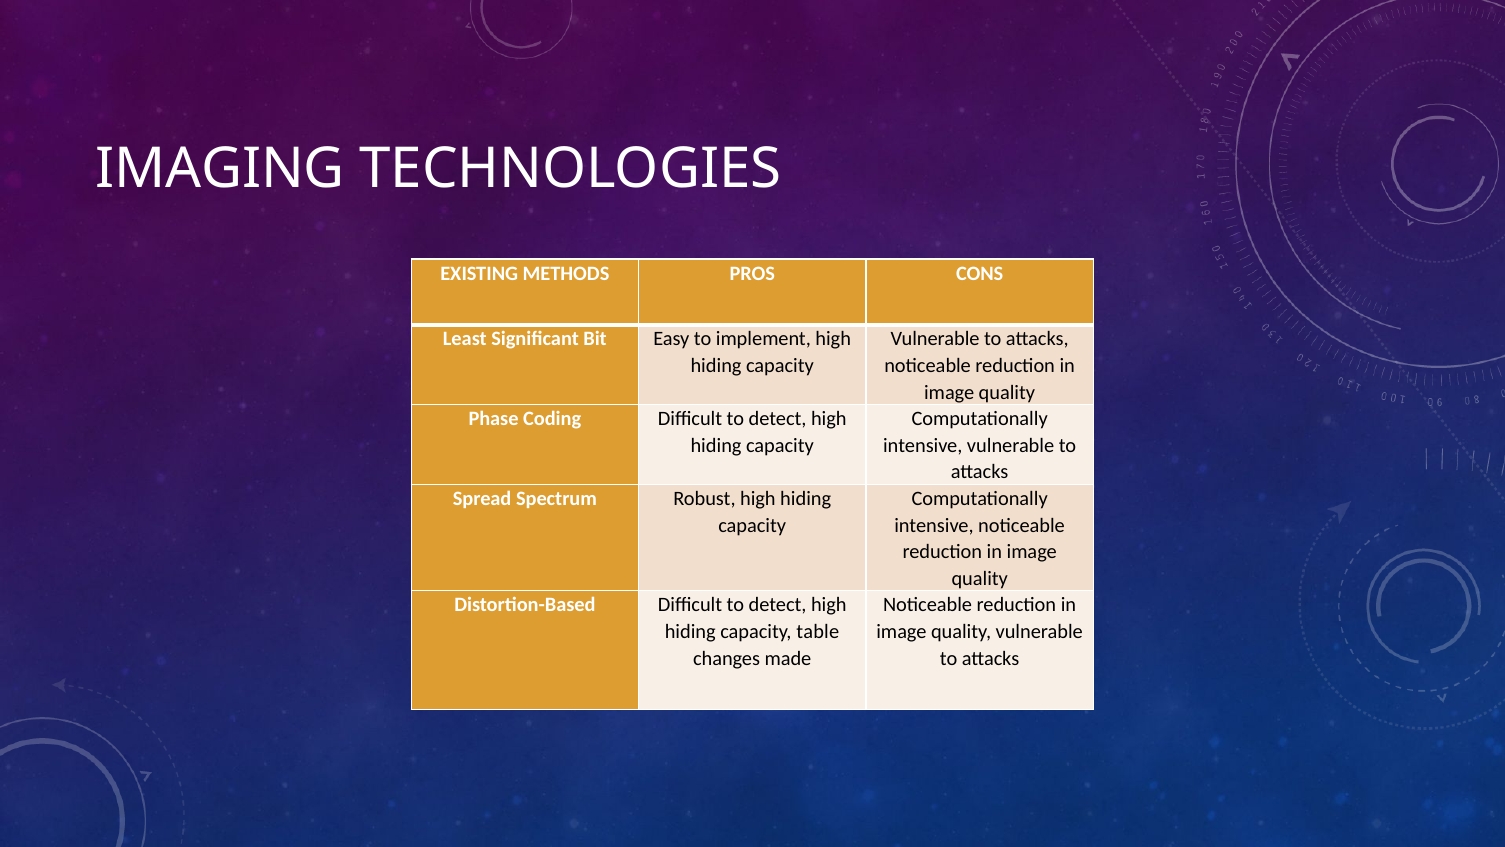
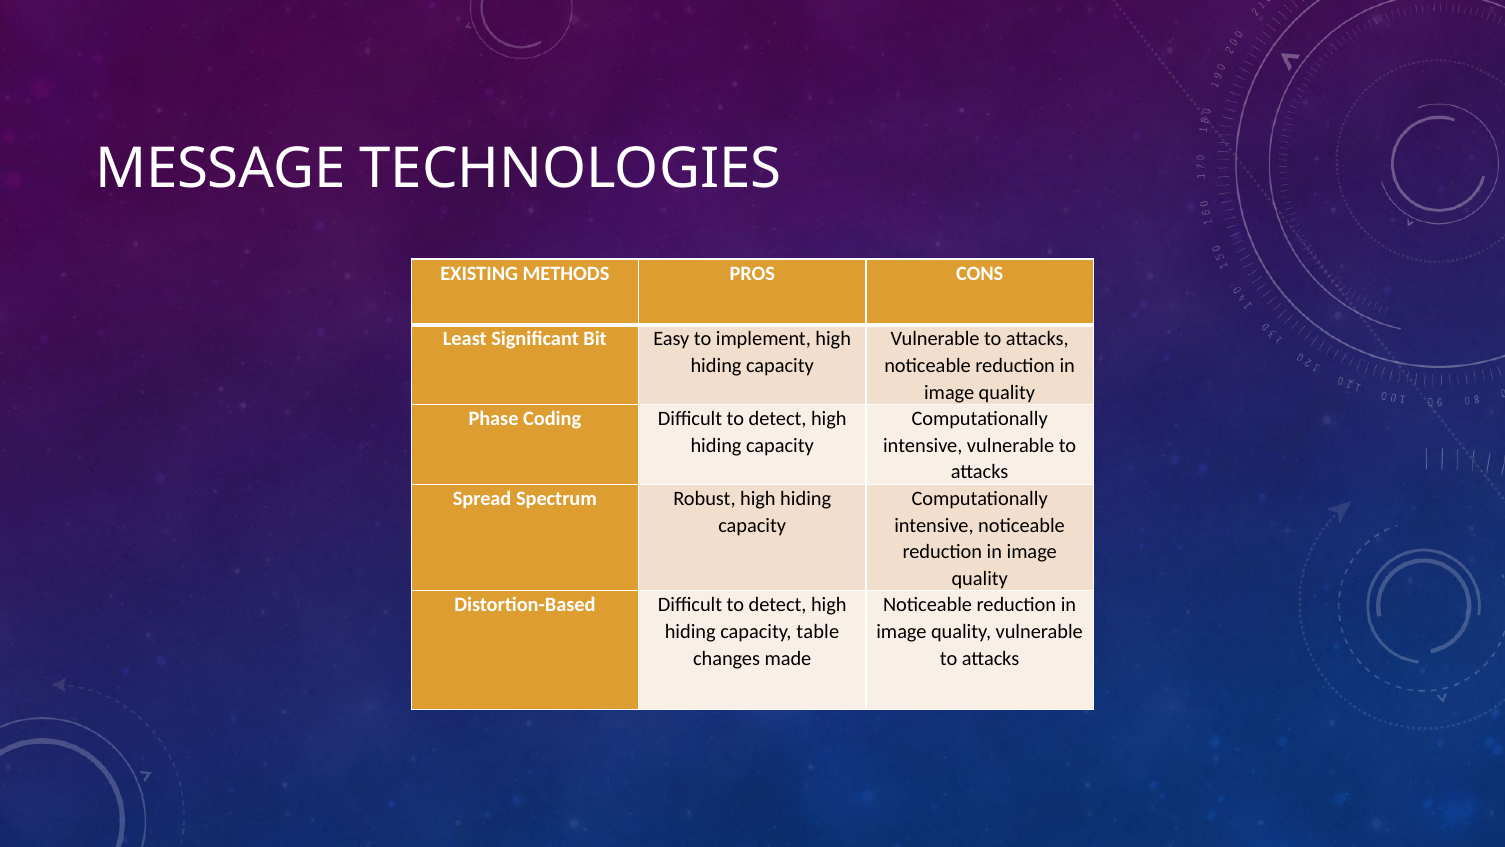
IMAGING: IMAGING -> MESSAGE
